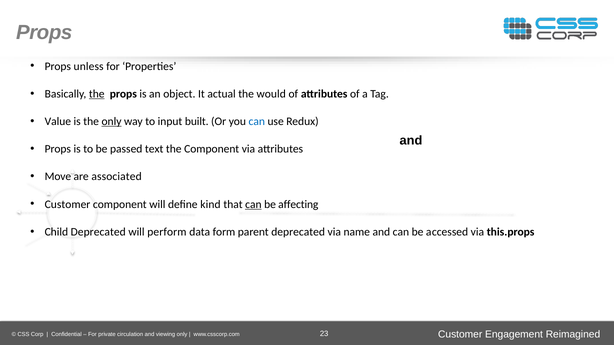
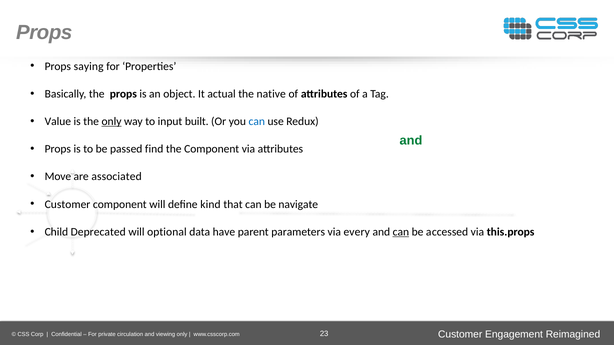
unless: unless -> saying
the at (97, 94) underline: present -> none
would: would -> native
and at (411, 141) colour: black -> green
text: text -> find
can at (253, 204) underline: present -> none
affecting: affecting -> navigate
perform: perform -> optional
form: form -> have
parent deprecated: deprecated -> parameters
name: name -> every
can at (401, 232) underline: none -> present
